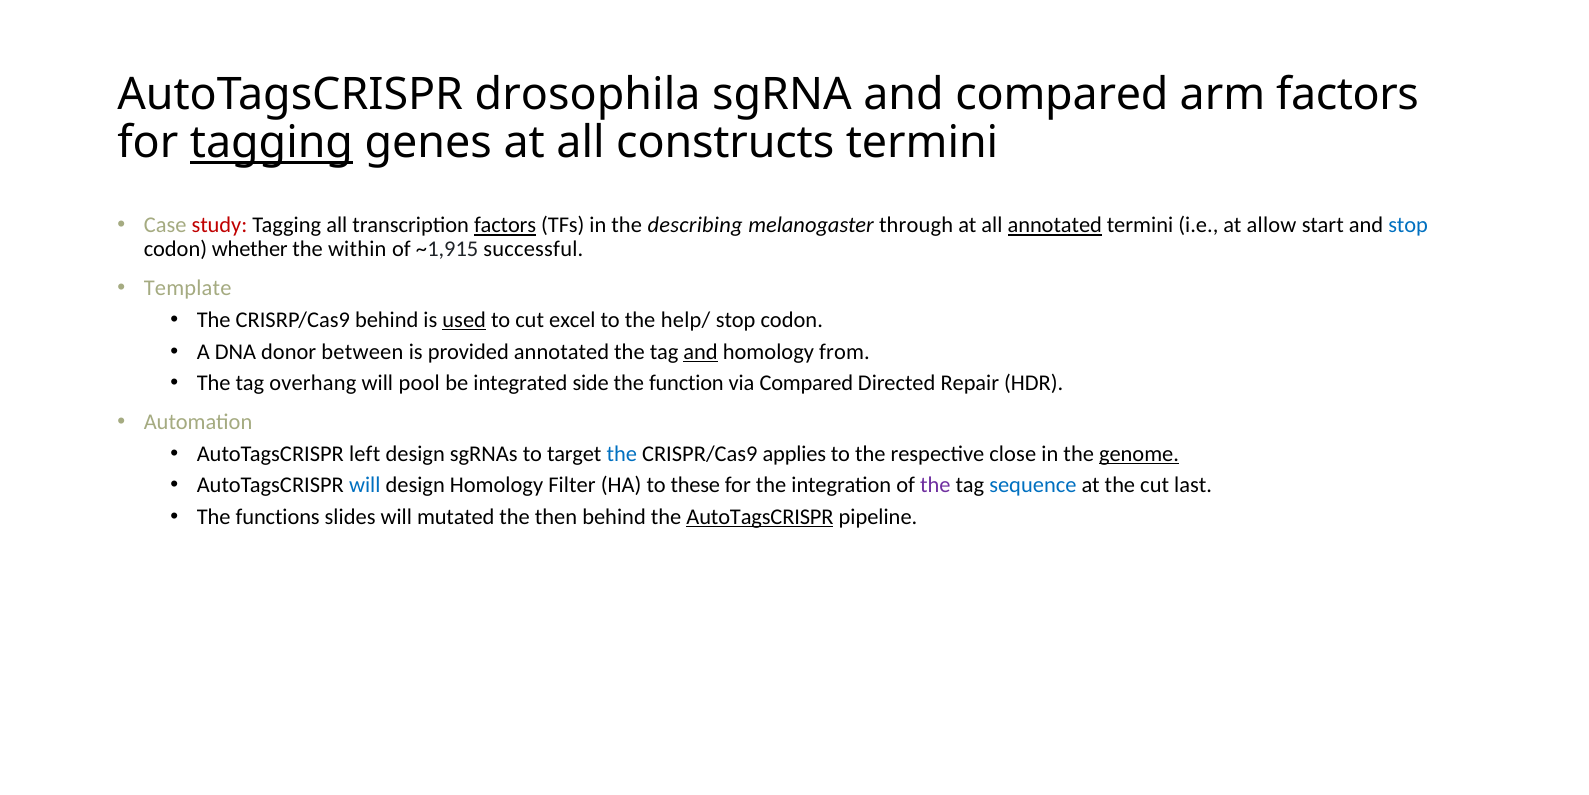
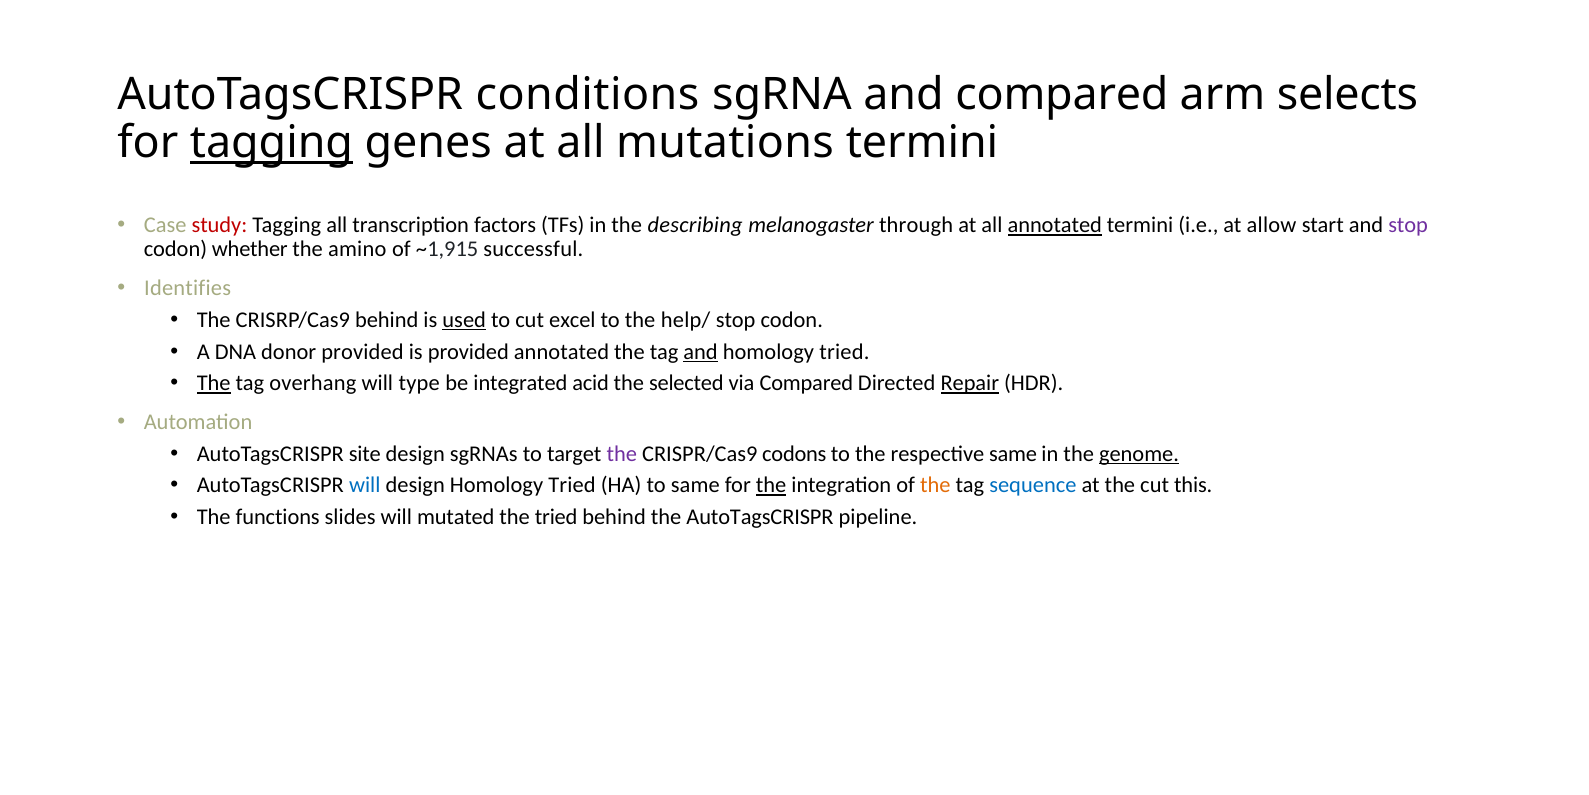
drosophila: drosophila -> conditions
arm factors: factors -> selects
constructs: constructs -> mutations
factors at (505, 225) underline: present -> none
stop at (1408, 225) colour: blue -> purple
within: within -> amino
Template: Template -> Identifies
donor between: between -> provided
from at (844, 351): from -> tried
The at (214, 383) underline: none -> present
pool: pool -> type
side: side -> acid
function: function -> selected
Repair underline: none -> present
left: left -> site
the at (622, 454) colour: blue -> purple
applies: applies -> codons
respective close: close -> same
design Homology Filter: Filter -> Tried
to these: these -> same
the at (771, 485) underline: none -> present
the at (935, 485) colour: purple -> orange
last: last -> this
the then: then -> tried
AutoTagsCRISPR at (760, 517) underline: present -> none
